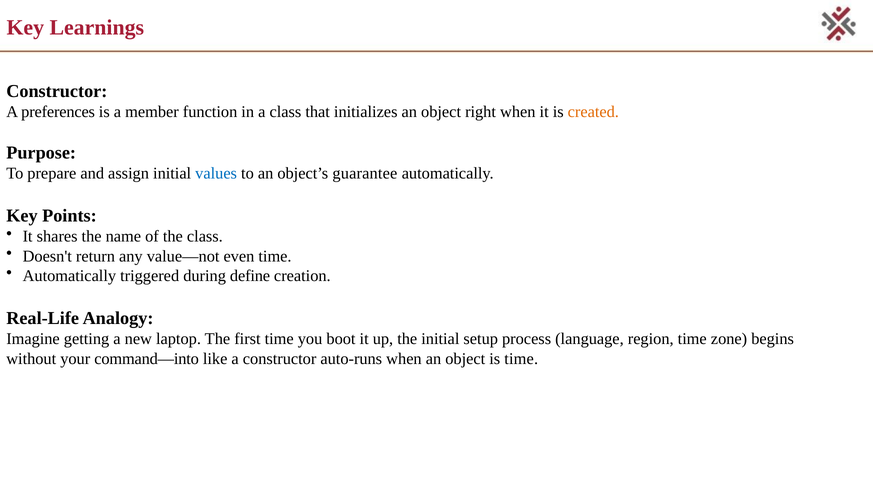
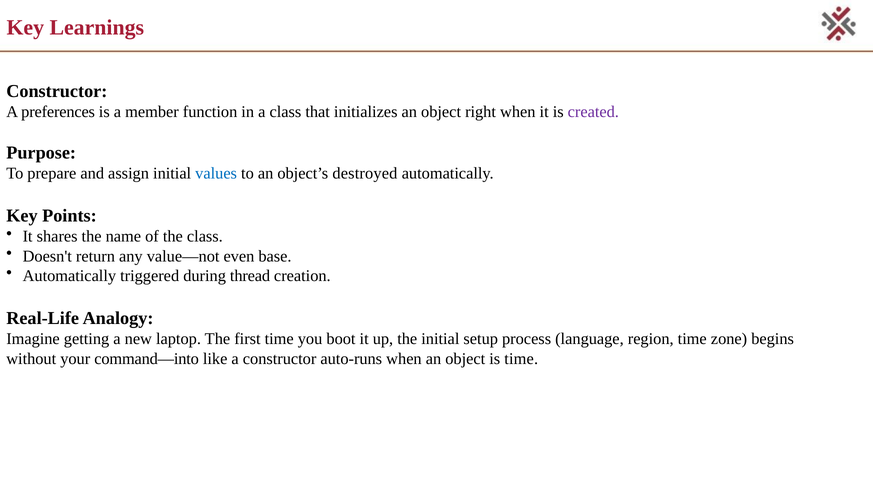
created colour: orange -> purple
guarantee: guarantee -> destroyed
even time: time -> base
define: define -> thread
